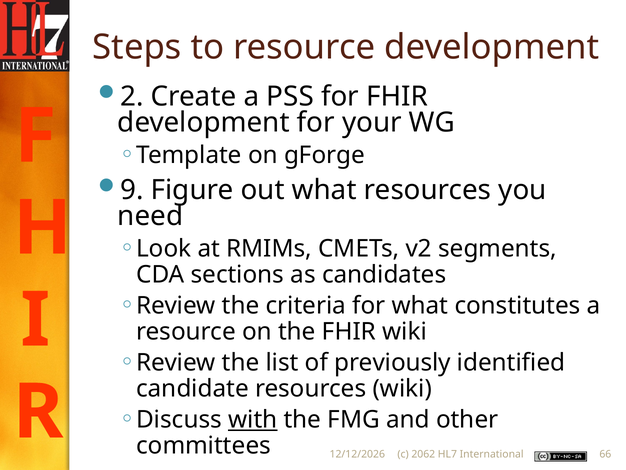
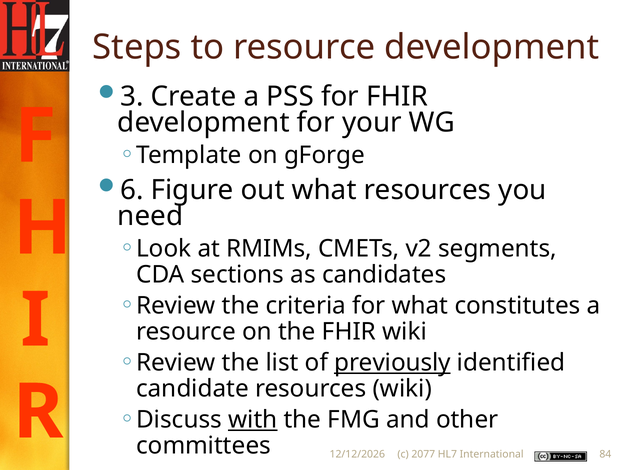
2: 2 -> 3
9: 9 -> 6
previously underline: none -> present
2062: 2062 -> 2077
66: 66 -> 84
